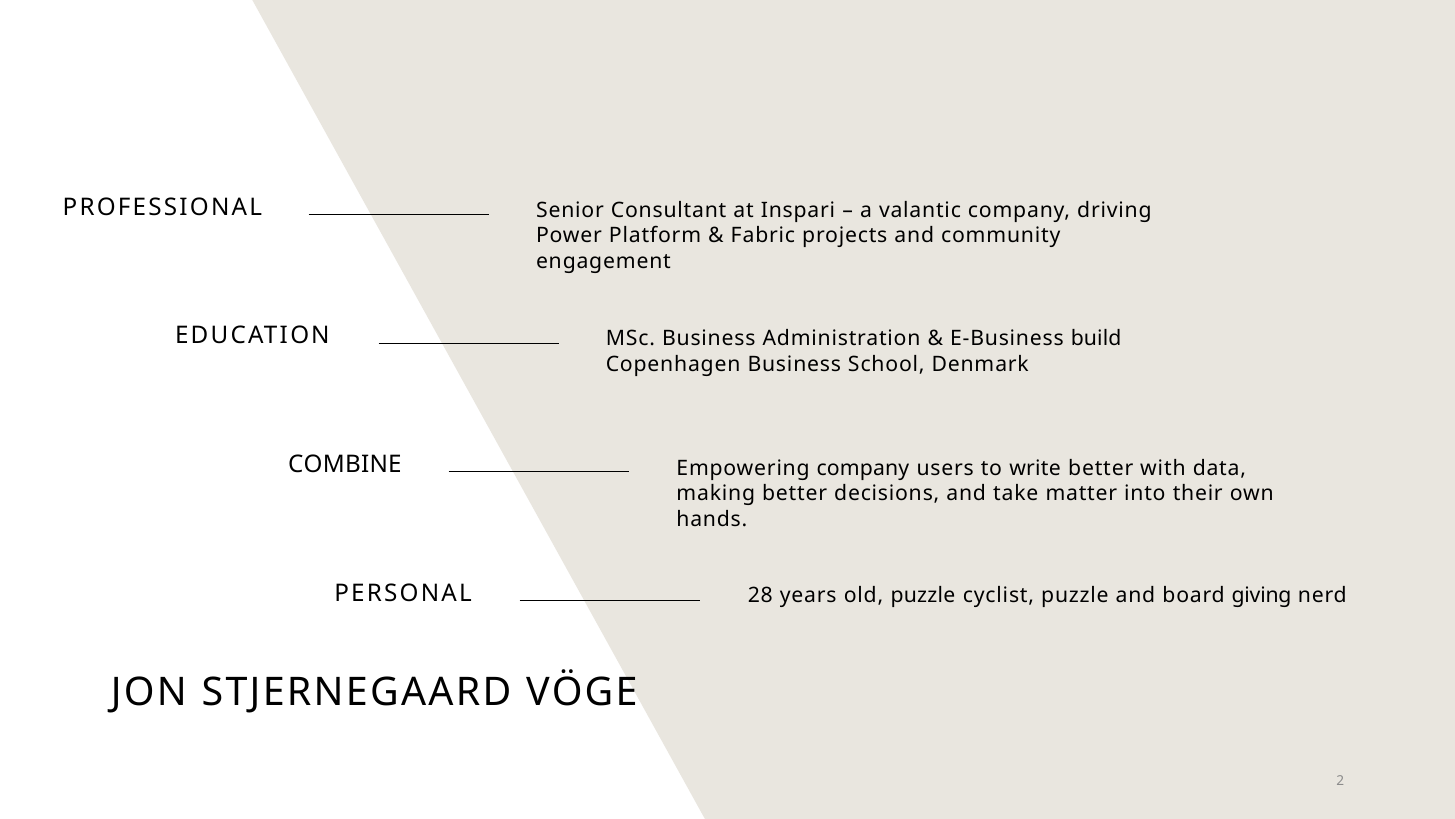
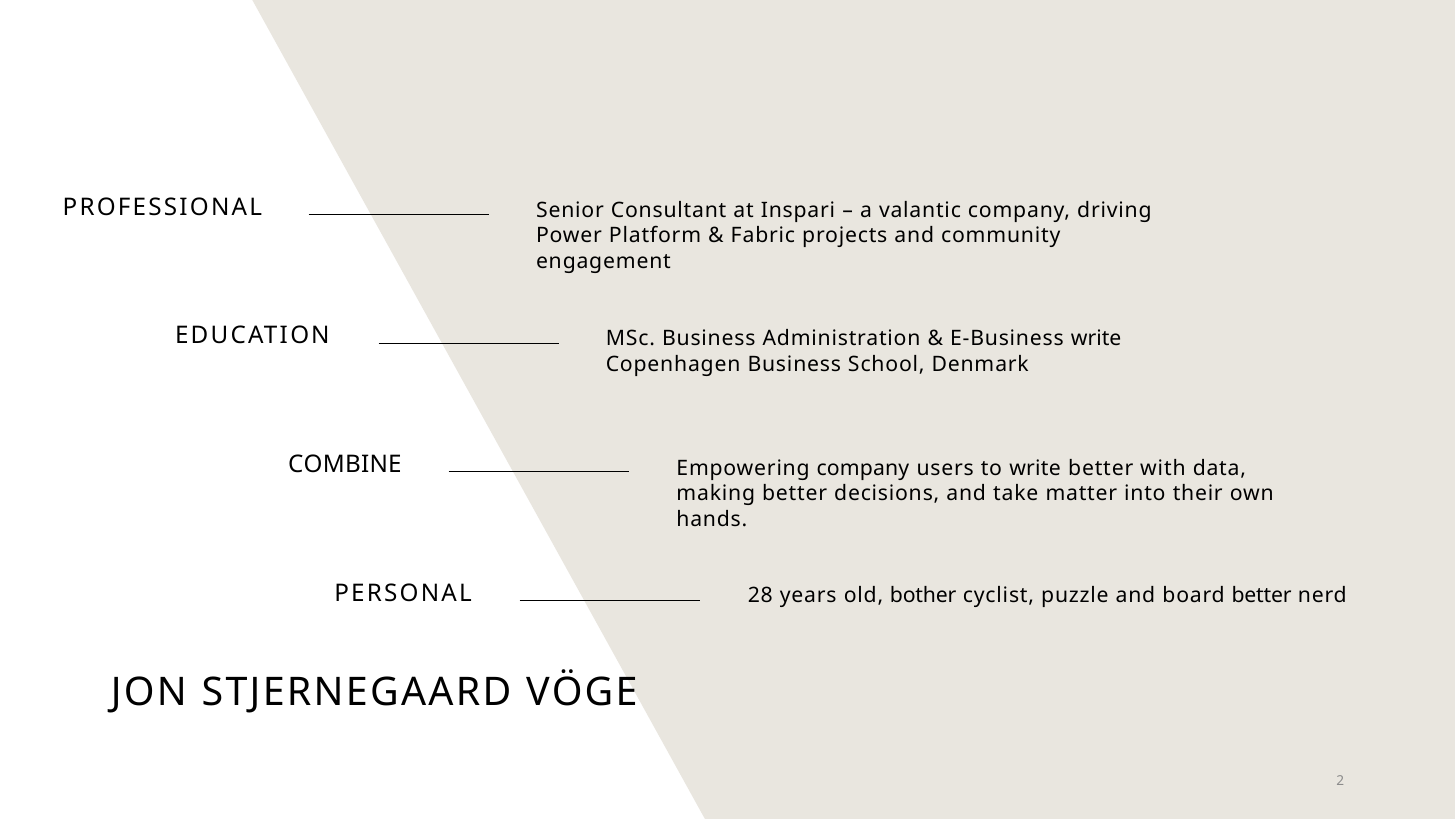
E-Business build: build -> write
old puzzle: puzzle -> bother
board giving: giving -> better
